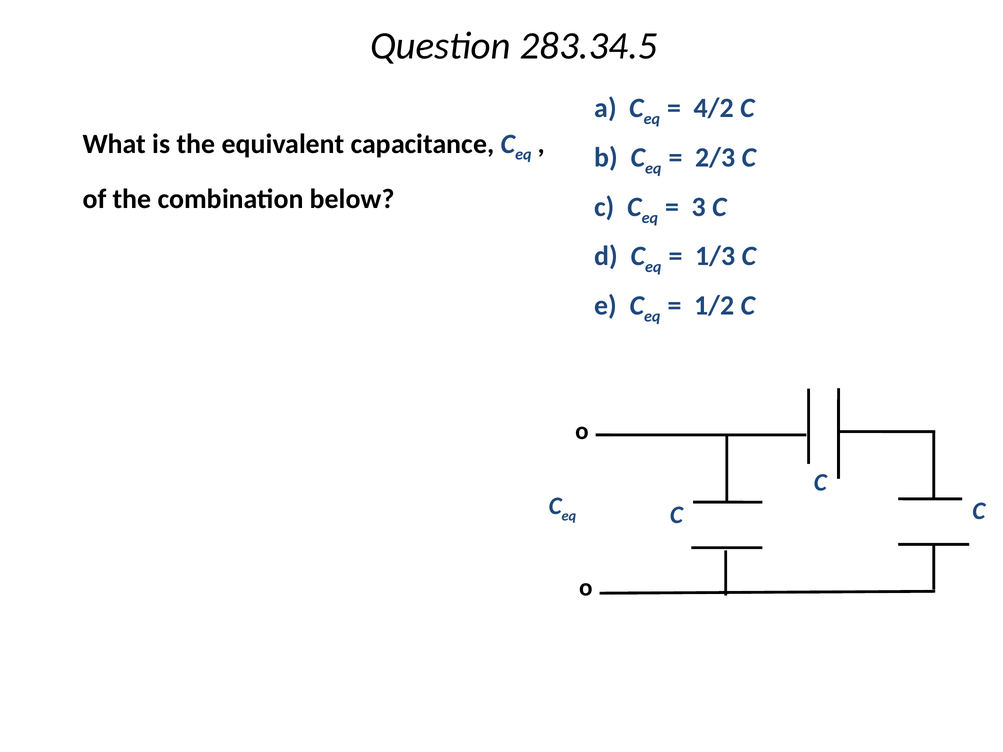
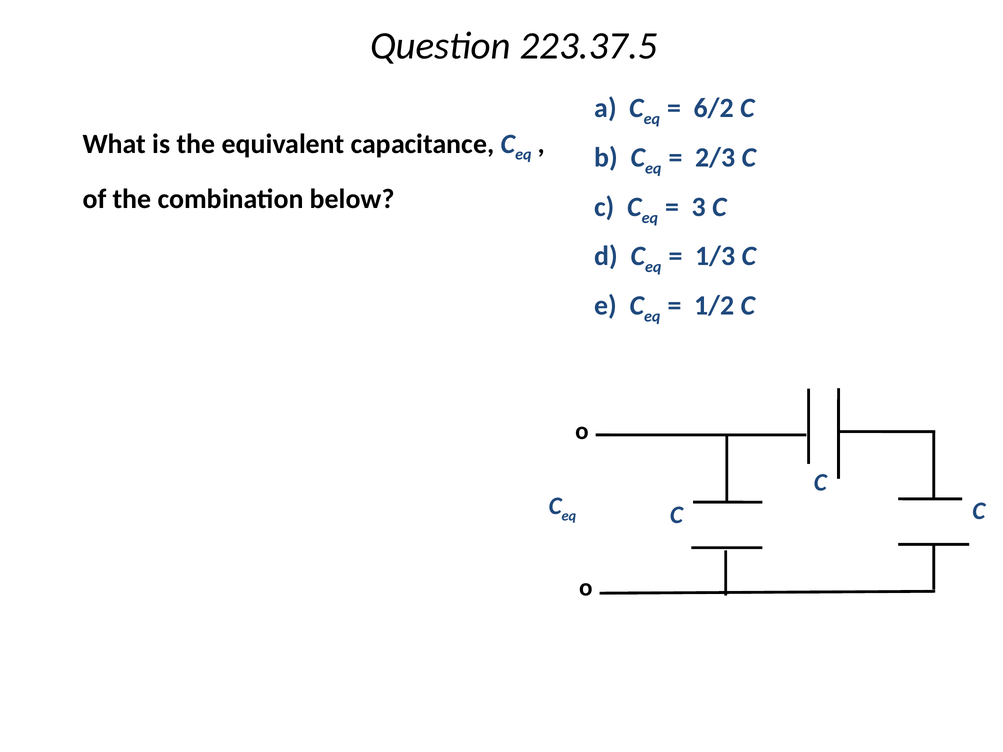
283.34.5: 283.34.5 -> 223.37.5
4/2: 4/2 -> 6/2
